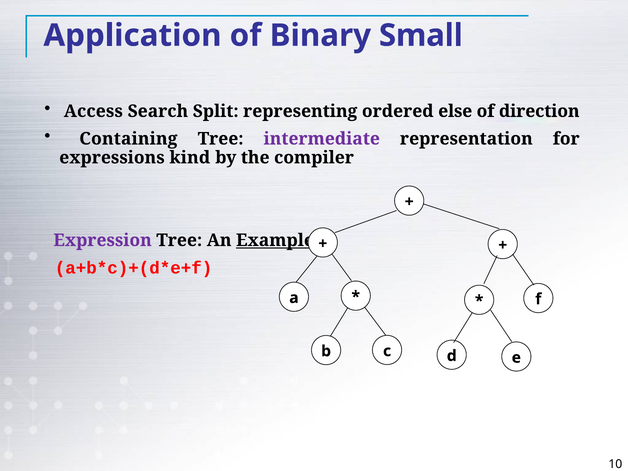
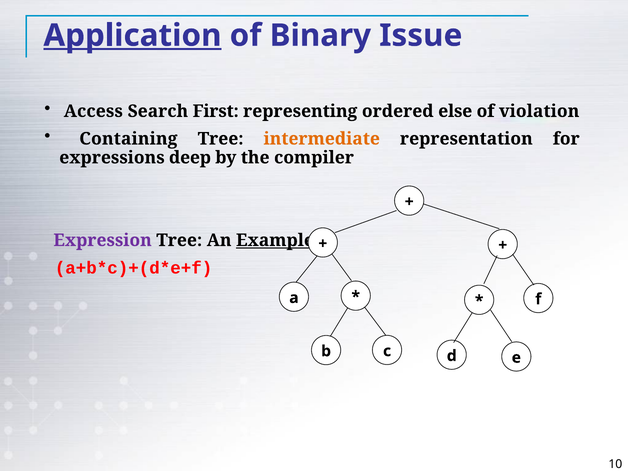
Application underline: none -> present
Small: Small -> Issue
Split: Split -> First
direction: direction -> violation
intermediate colour: purple -> orange
kind: kind -> deep
